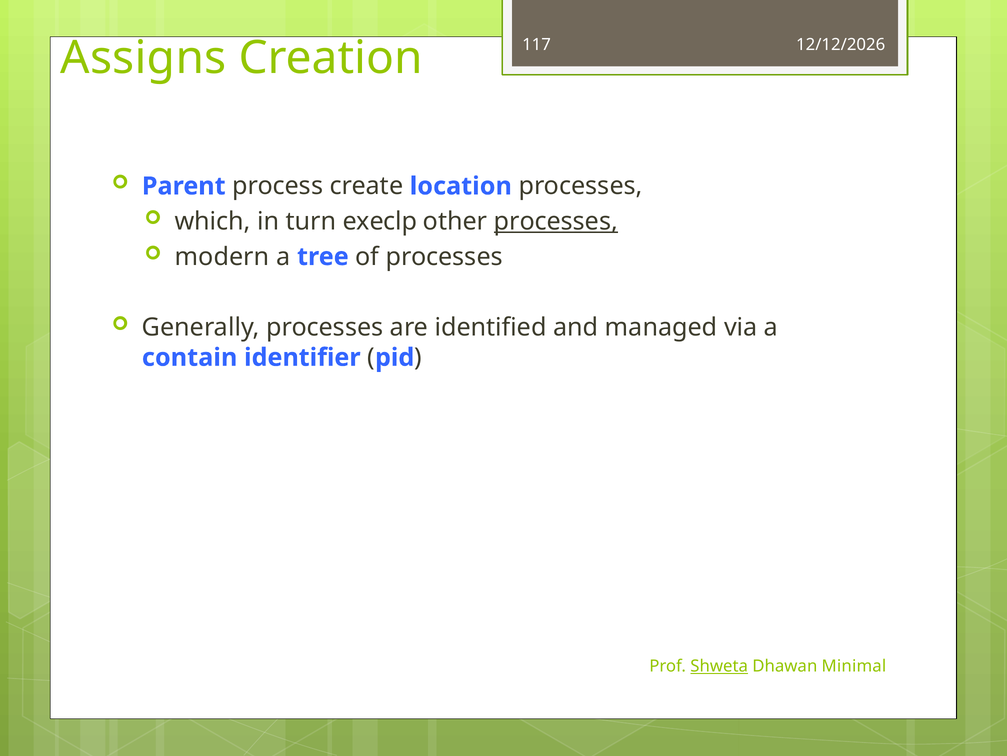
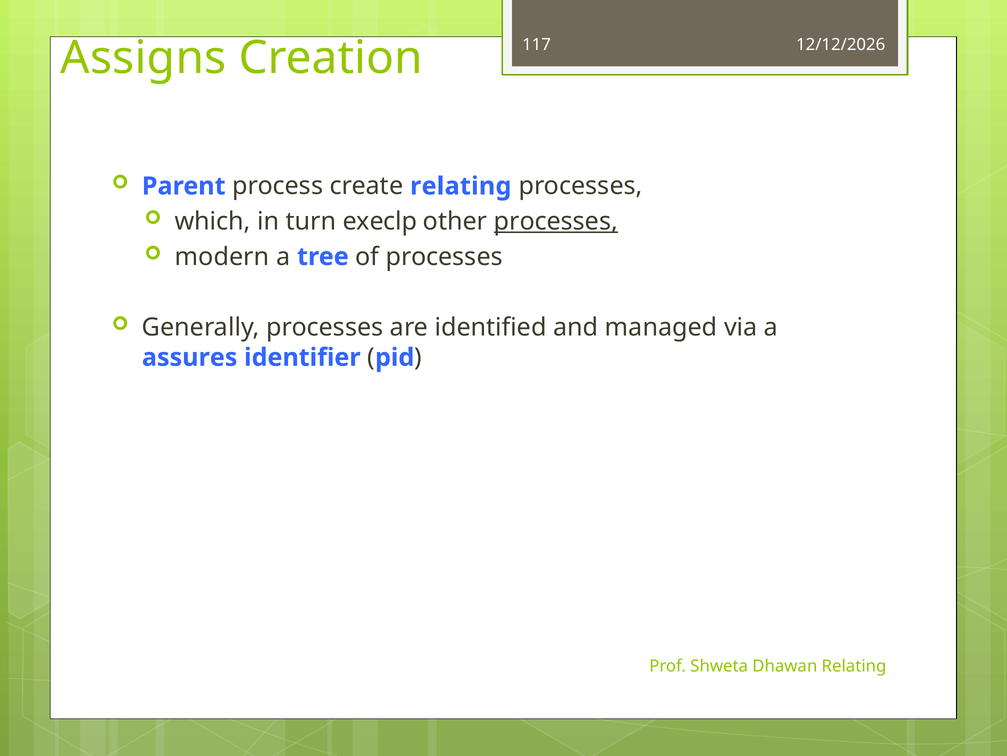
create location: location -> relating
contain: contain -> assures
Shweta underline: present -> none
Dhawan Minimal: Minimal -> Relating
